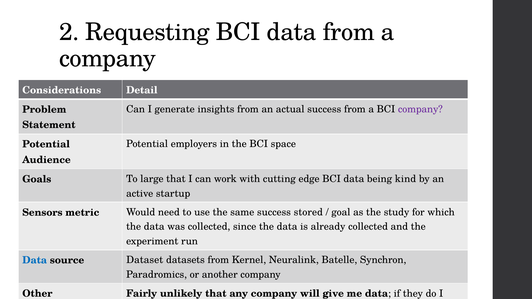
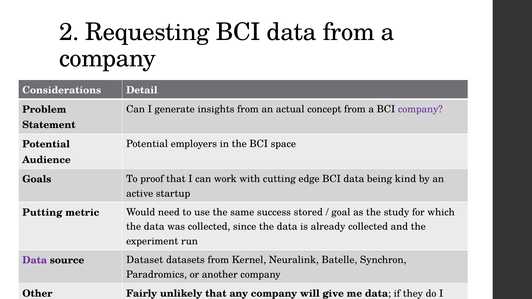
actual success: success -> concept
To large: large -> proof
Sensors: Sensors -> Putting
Data at (35, 261) colour: blue -> purple
